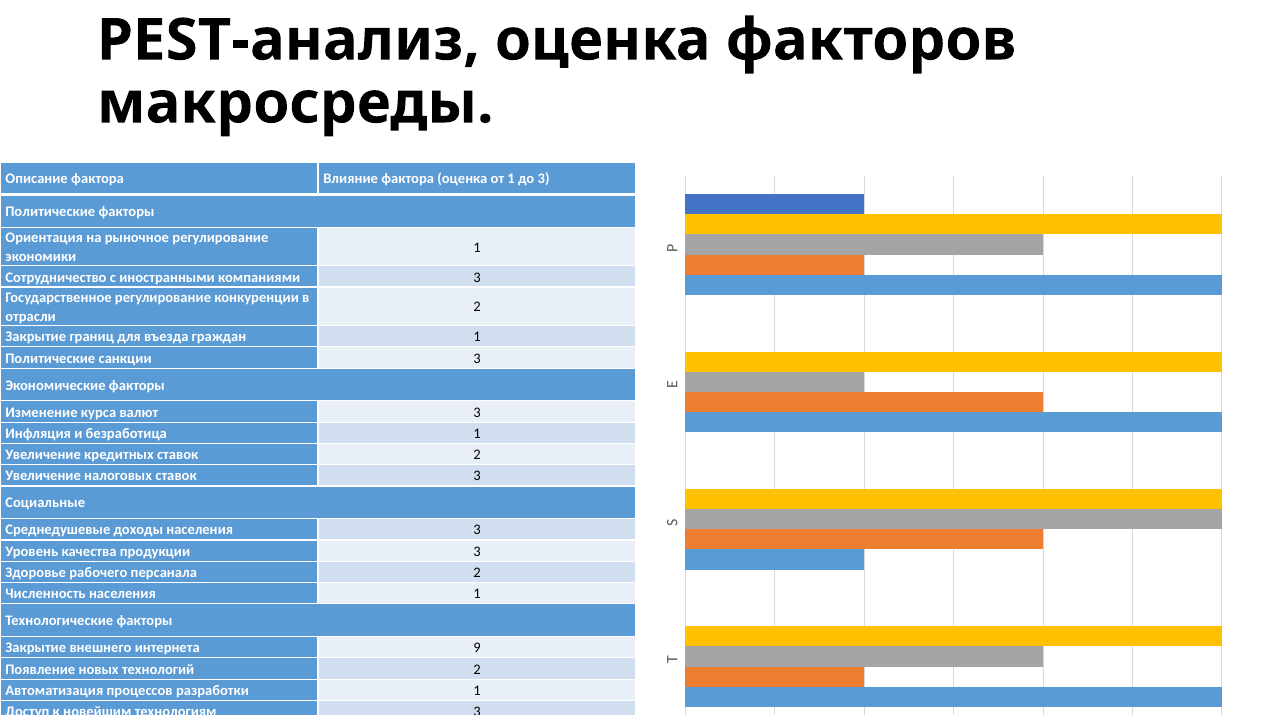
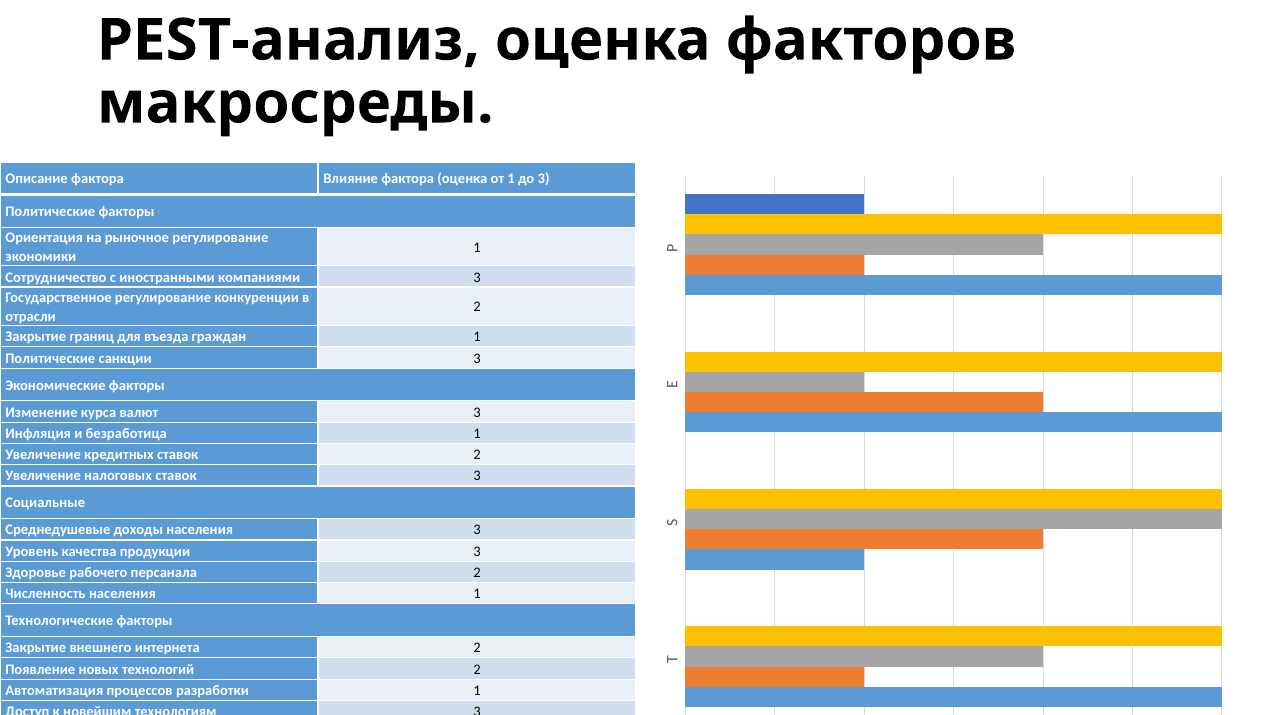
интернета 9: 9 -> 2
